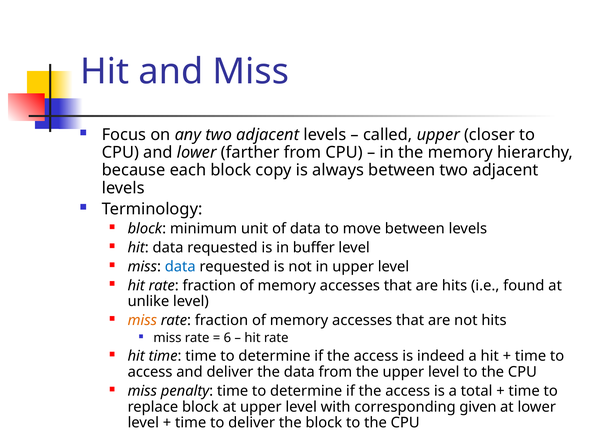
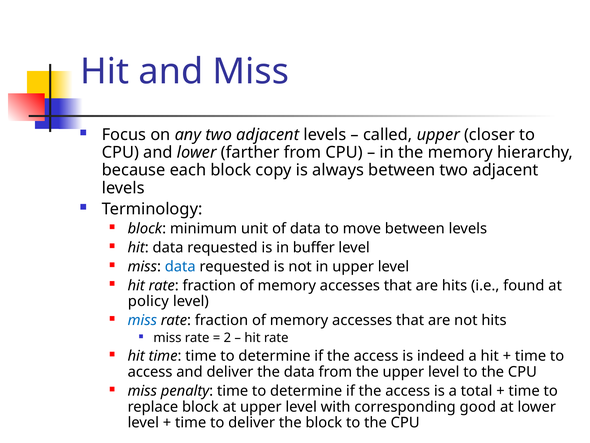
unlike: unlike -> policy
miss at (142, 320) colour: orange -> blue
6: 6 -> 2
given: given -> good
